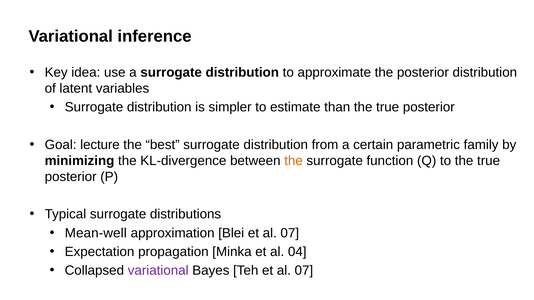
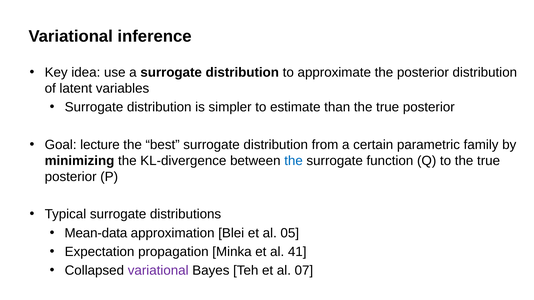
the at (294, 161) colour: orange -> blue
Mean-well: Mean-well -> Mean-data
Blei et al 07: 07 -> 05
04: 04 -> 41
